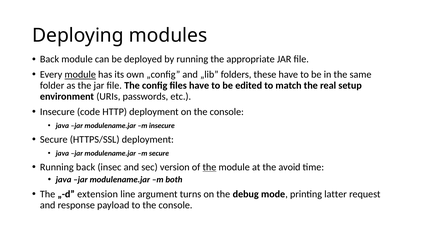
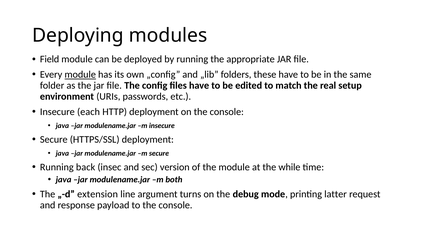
Back at (50, 59): Back -> Field
code: code -> each
the at (209, 167) underline: present -> none
avoid: avoid -> while
